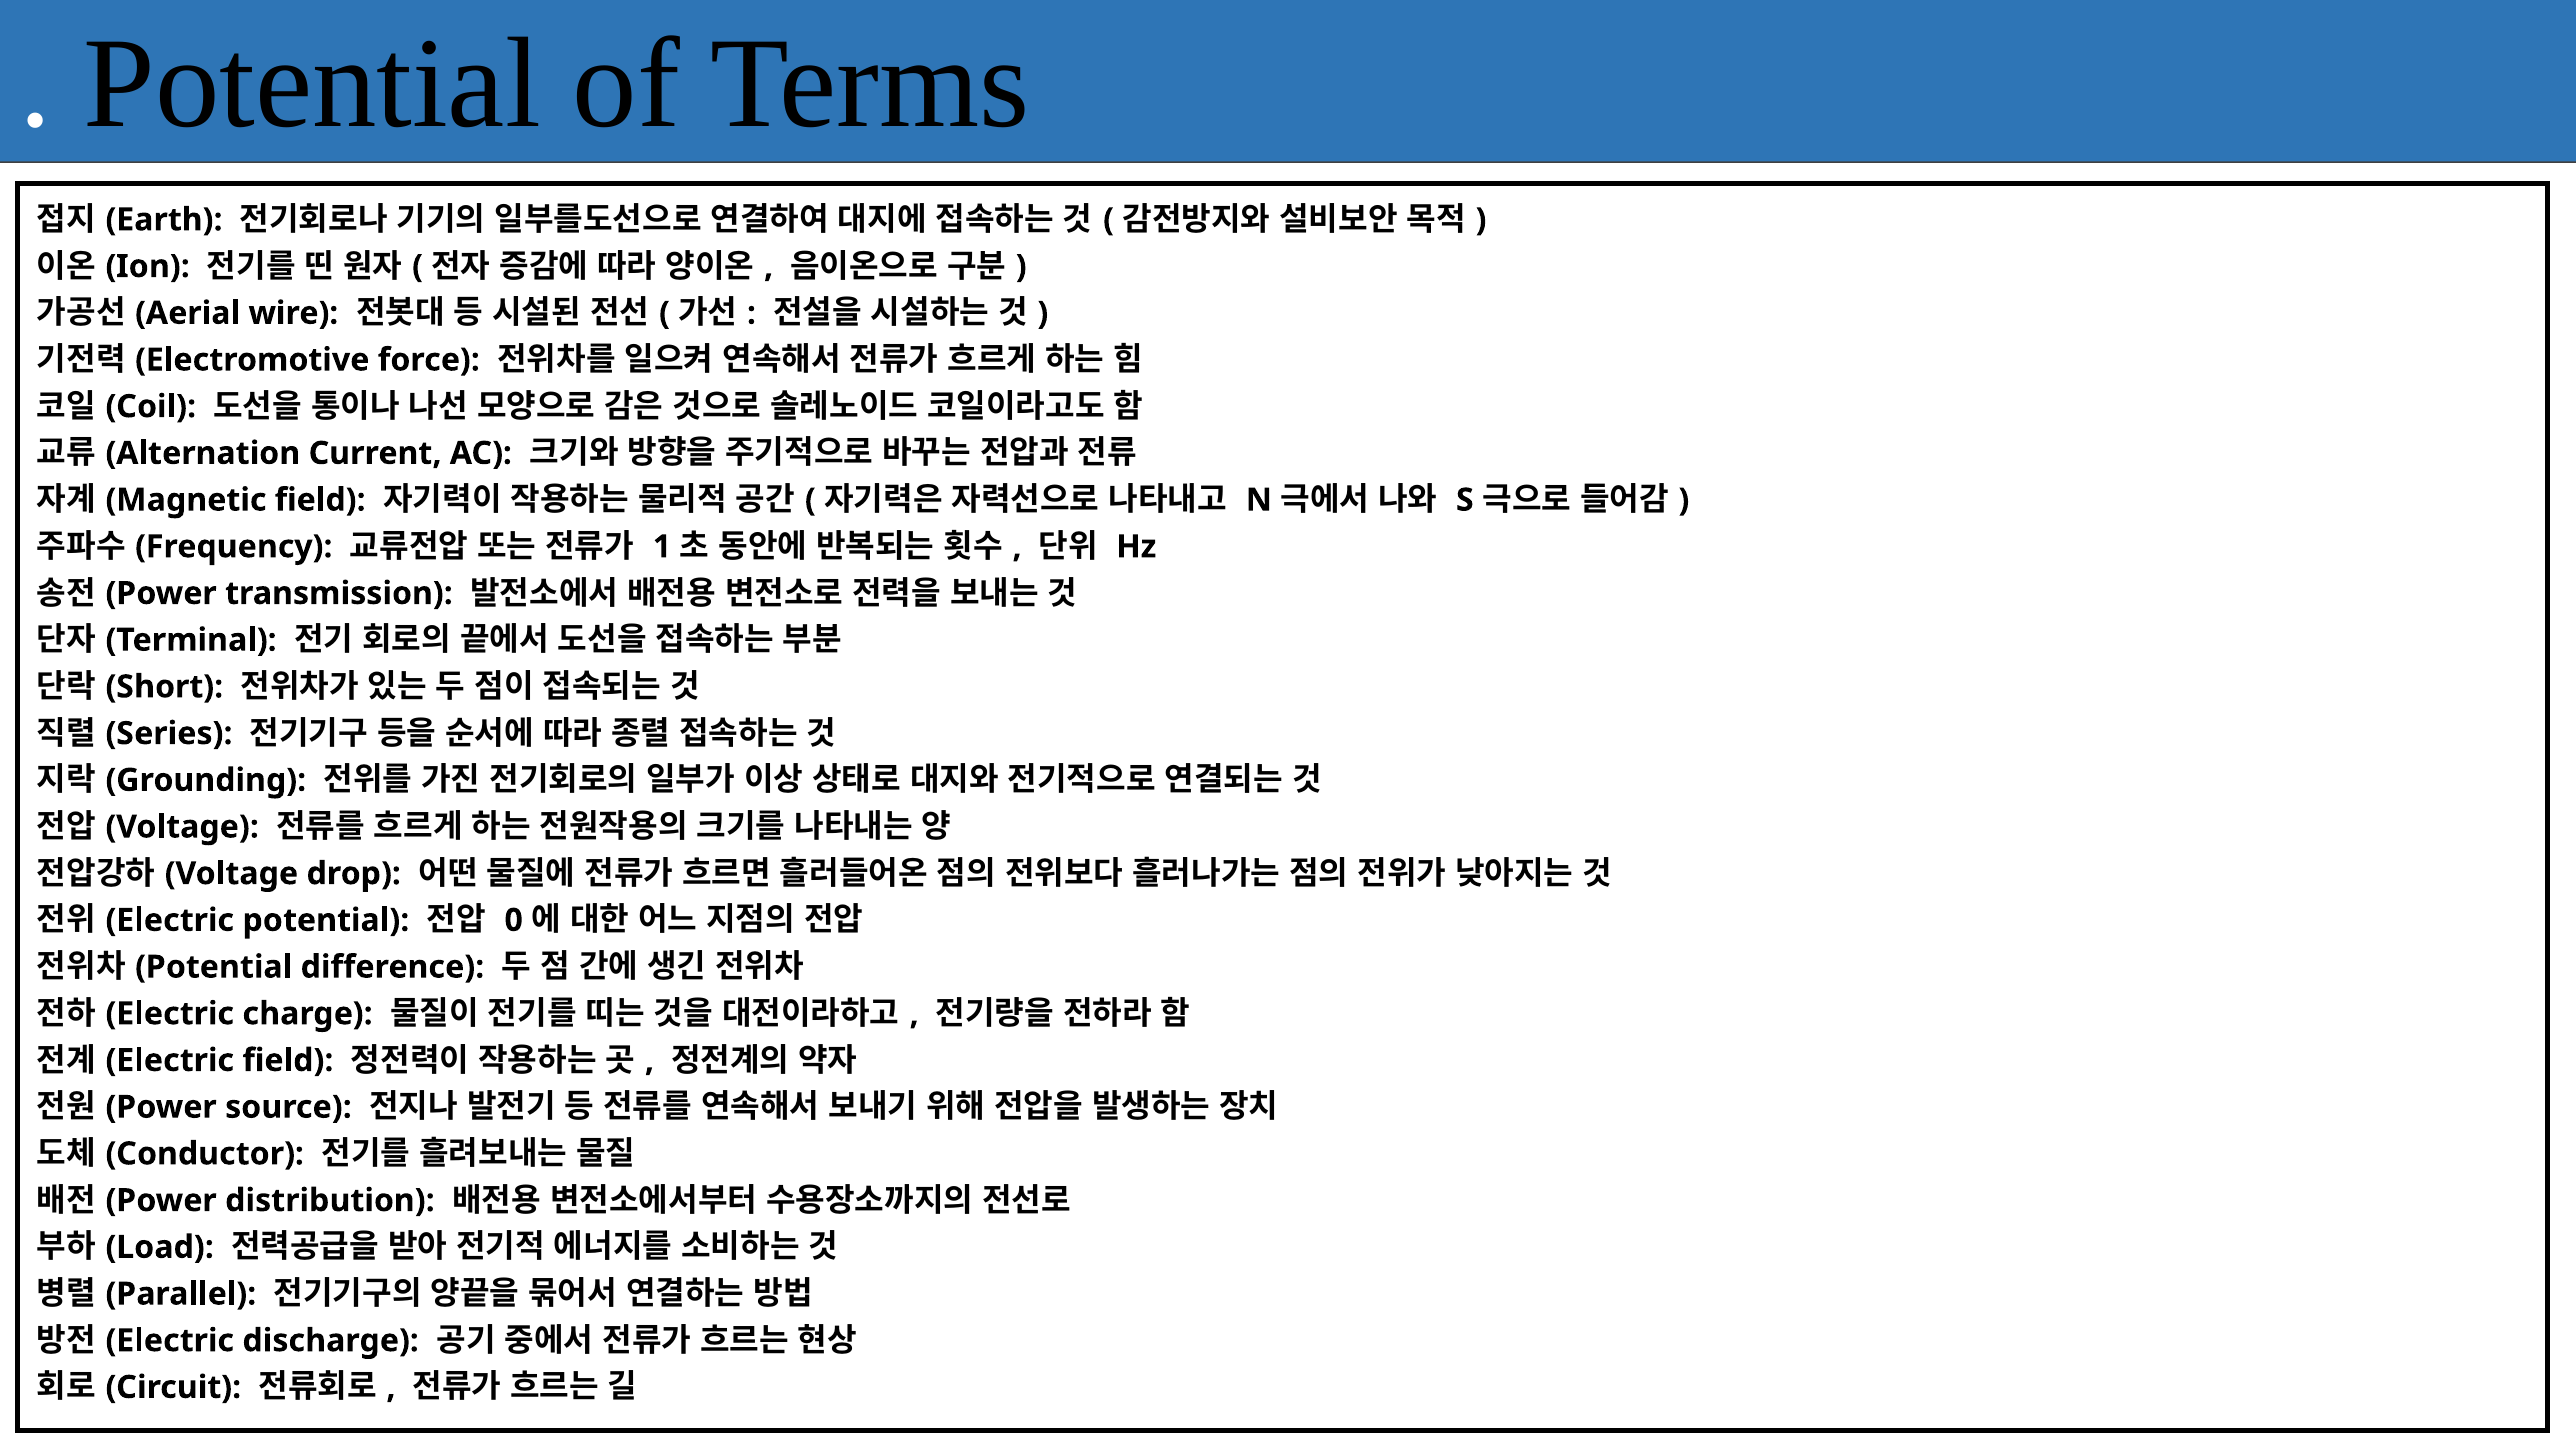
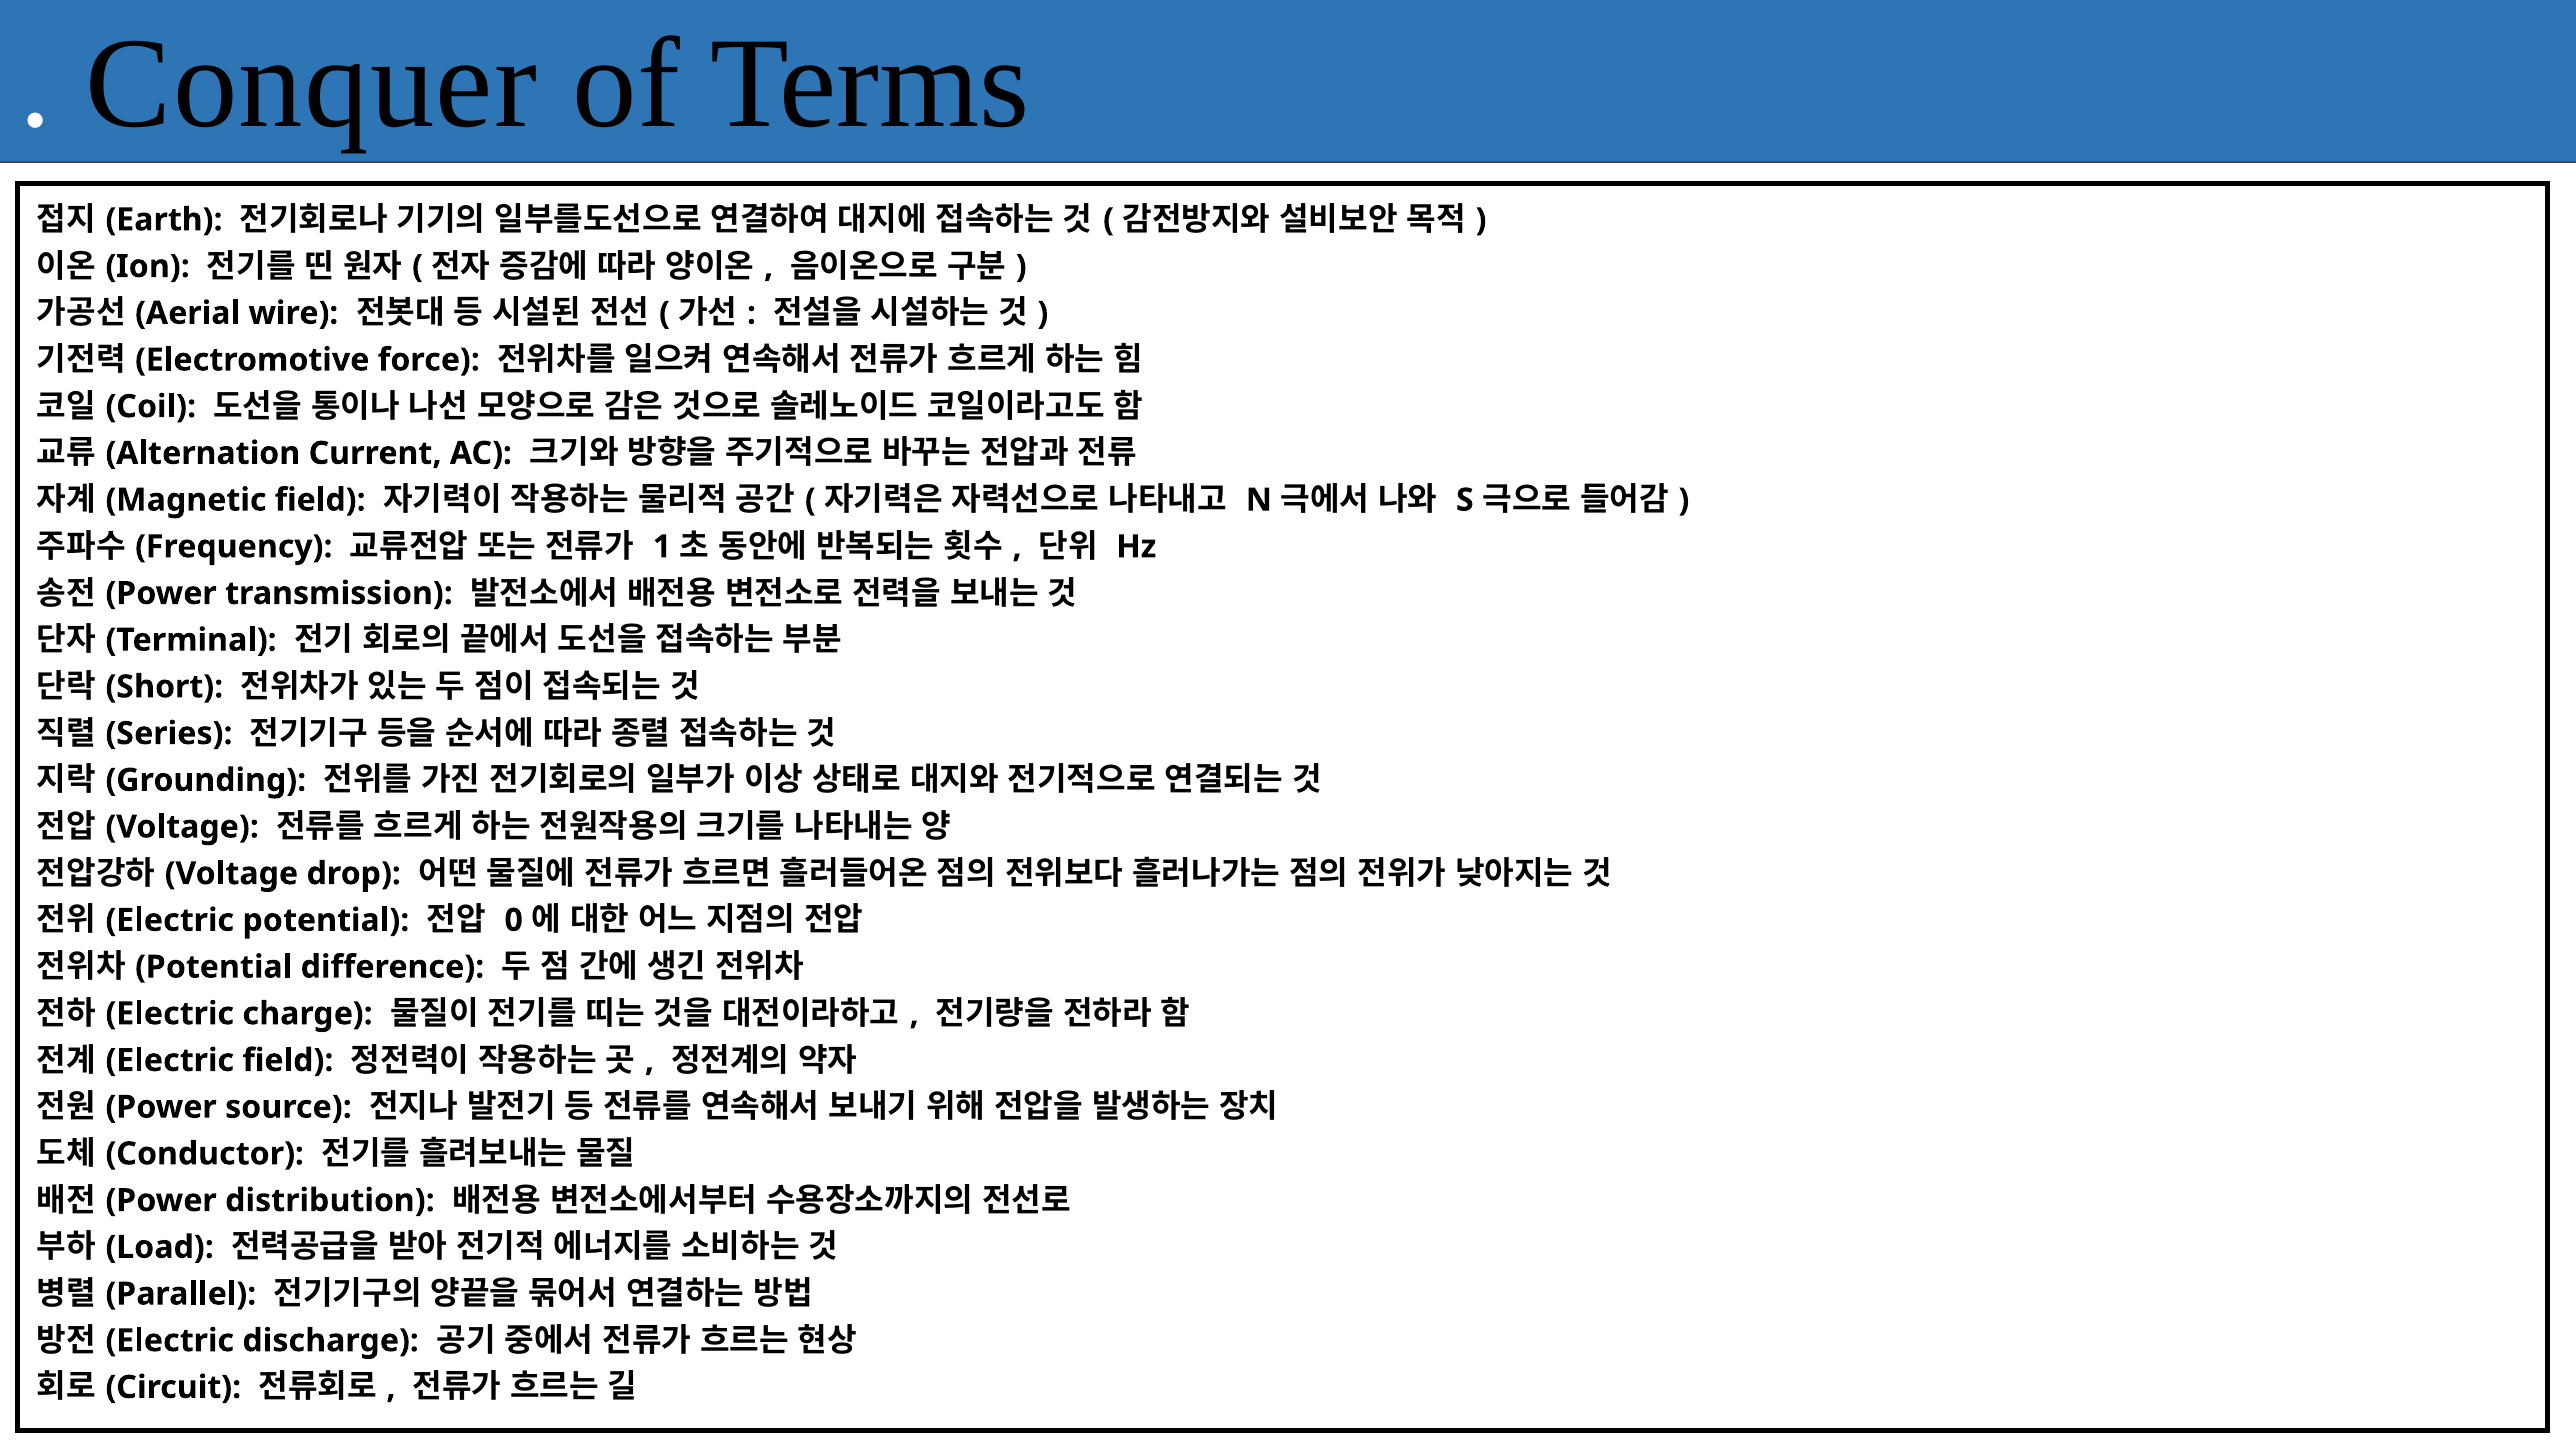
Potential at (312, 84): Potential -> Conquer
